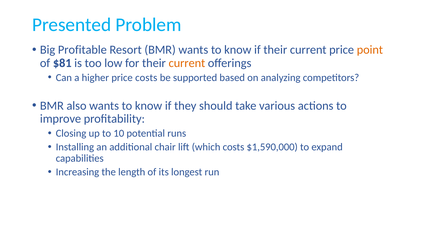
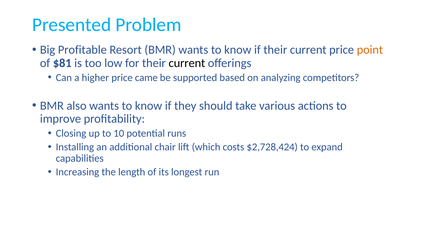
current at (187, 63) colour: orange -> black
price costs: costs -> came
$1,590,000: $1,590,000 -> $2,728,424
